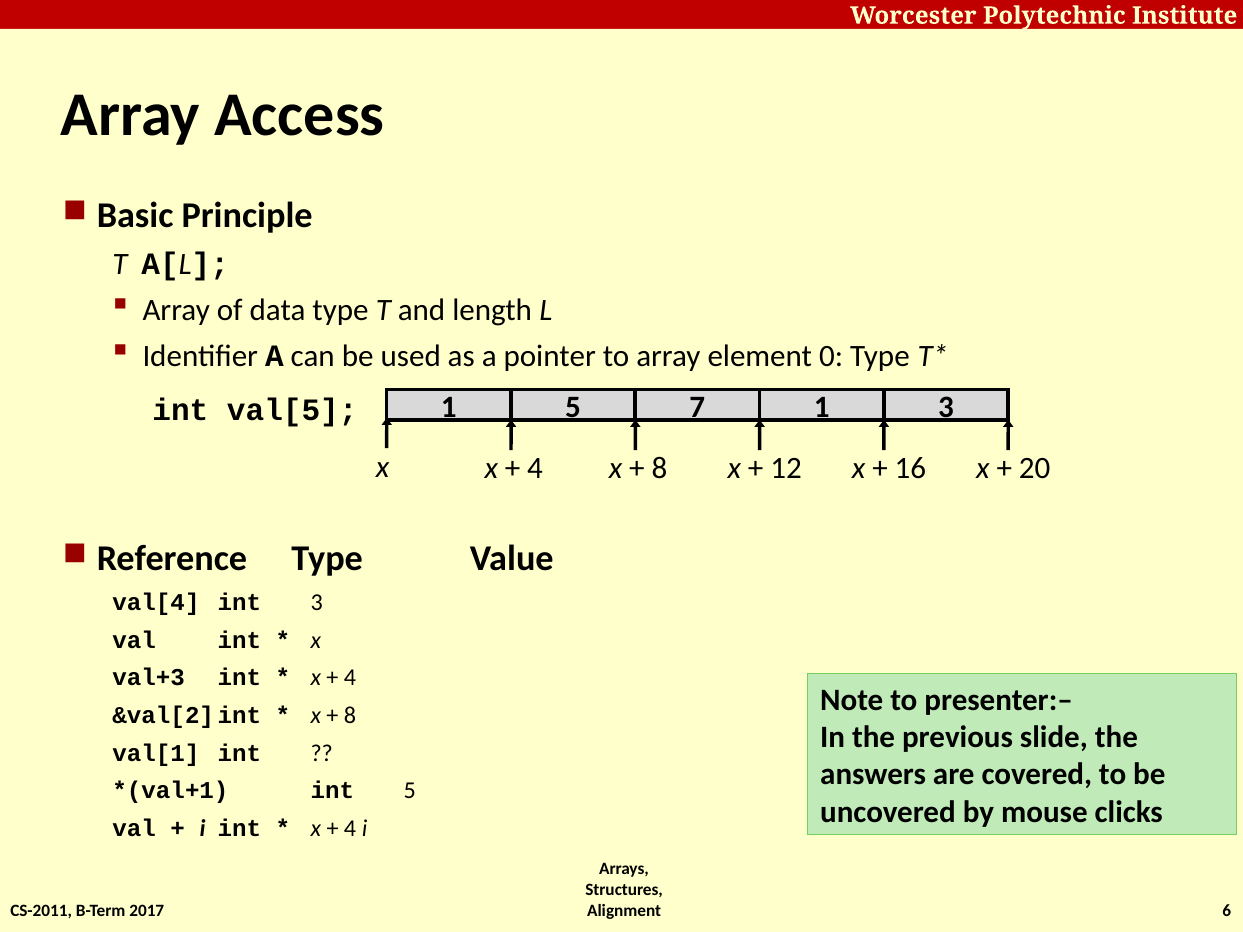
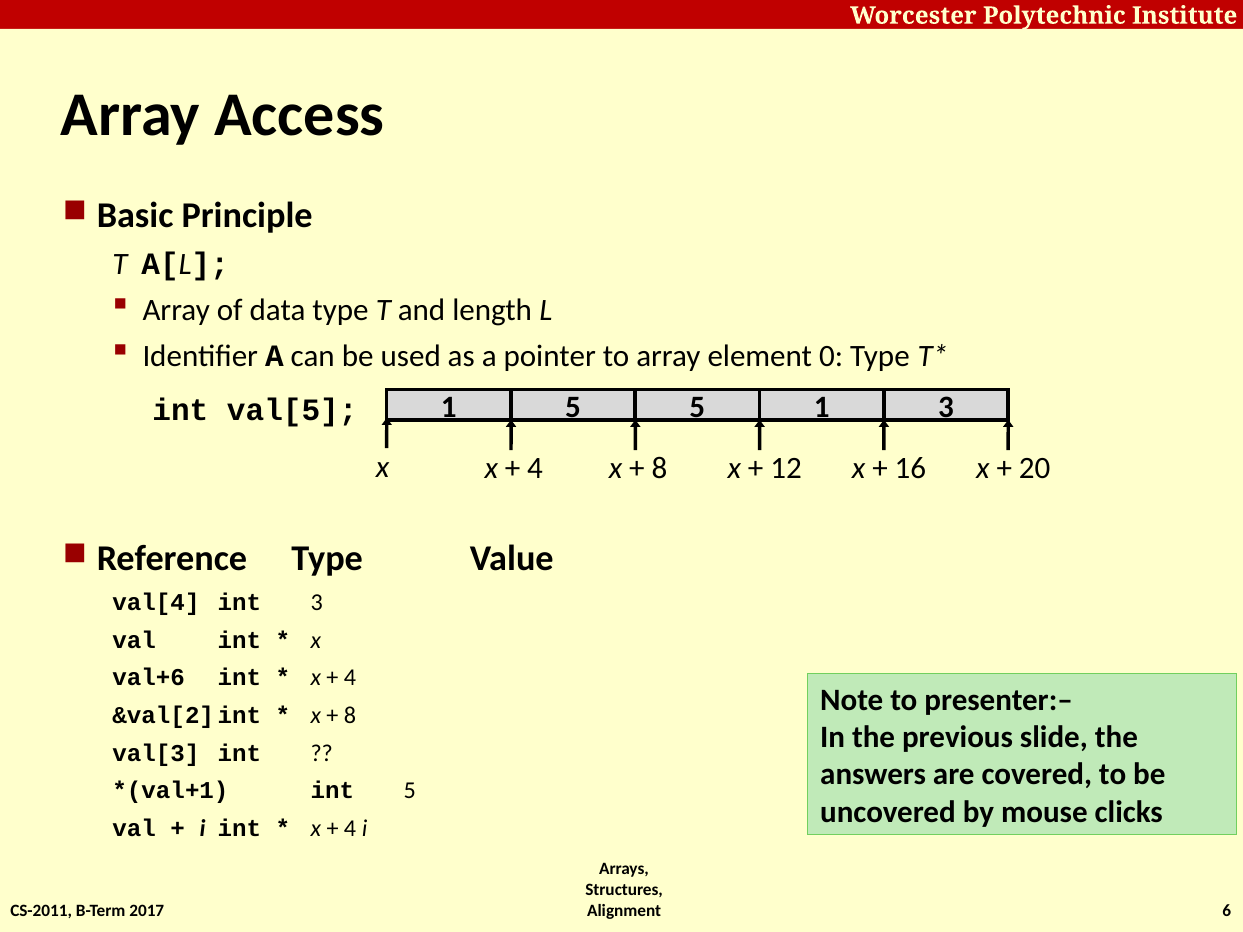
5 7: 7 -> 5
val+3: val+3 -> val+6
val[1: val[1 -> val[3
